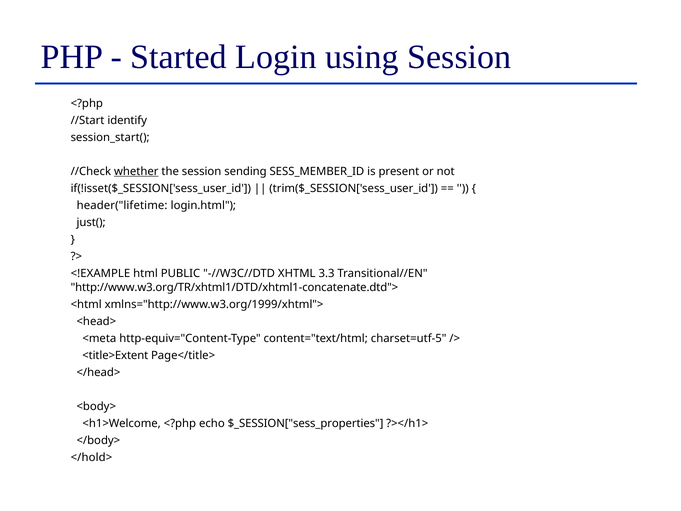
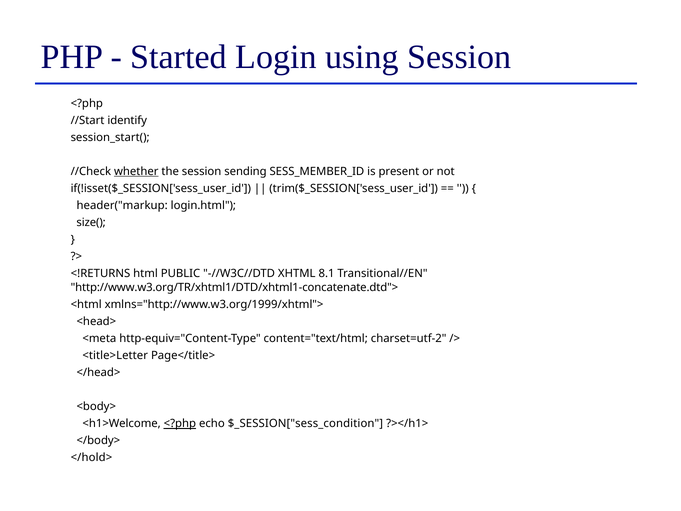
header("lifetime: header("lifetime -> header("markup
just(: just( -> size(
<!EXAMPLE: <!EXAMPLE -> <!RETURNS
3.3: 3.3 -> 8.1
charset=utf-5: charset=utf-5 -> charset=utf-2
<title>Extent: <title>Extent -> <title>Letter
<?php at (180, 423) underline: none -> present
$_SESSION["sess_properties: $_SESSION["sess_properties -> $_SESSION["sess_condition
